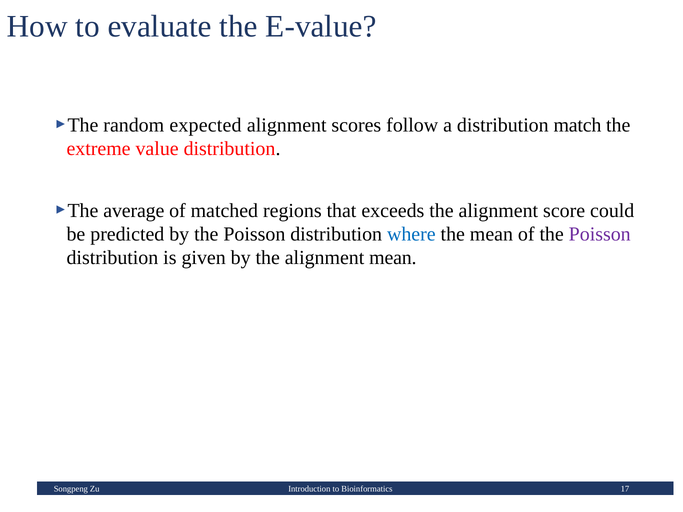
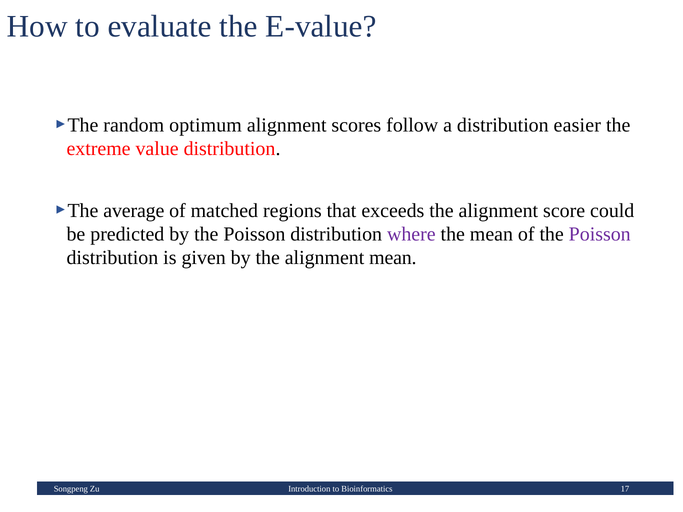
expected: expected -> optimum
match: match -> easier
where colour: blue -> purple
